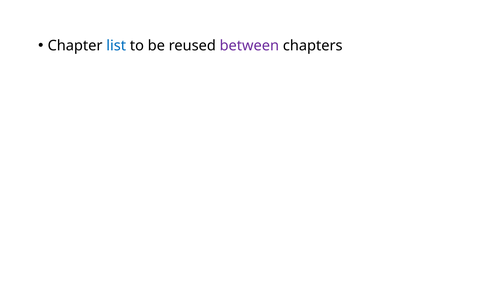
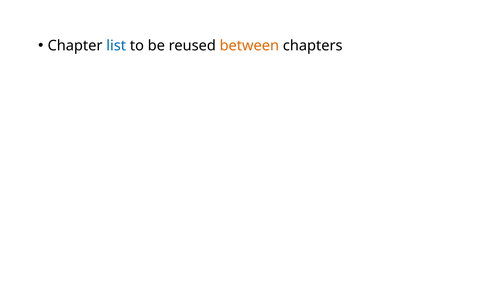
between colour: purple -> orange
